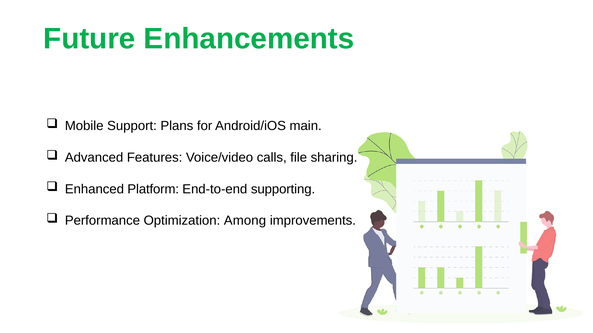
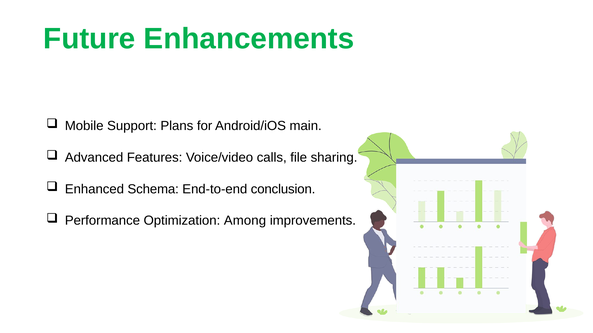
Platform: Platform -> Schema
supporting: supporting -> conclusion
